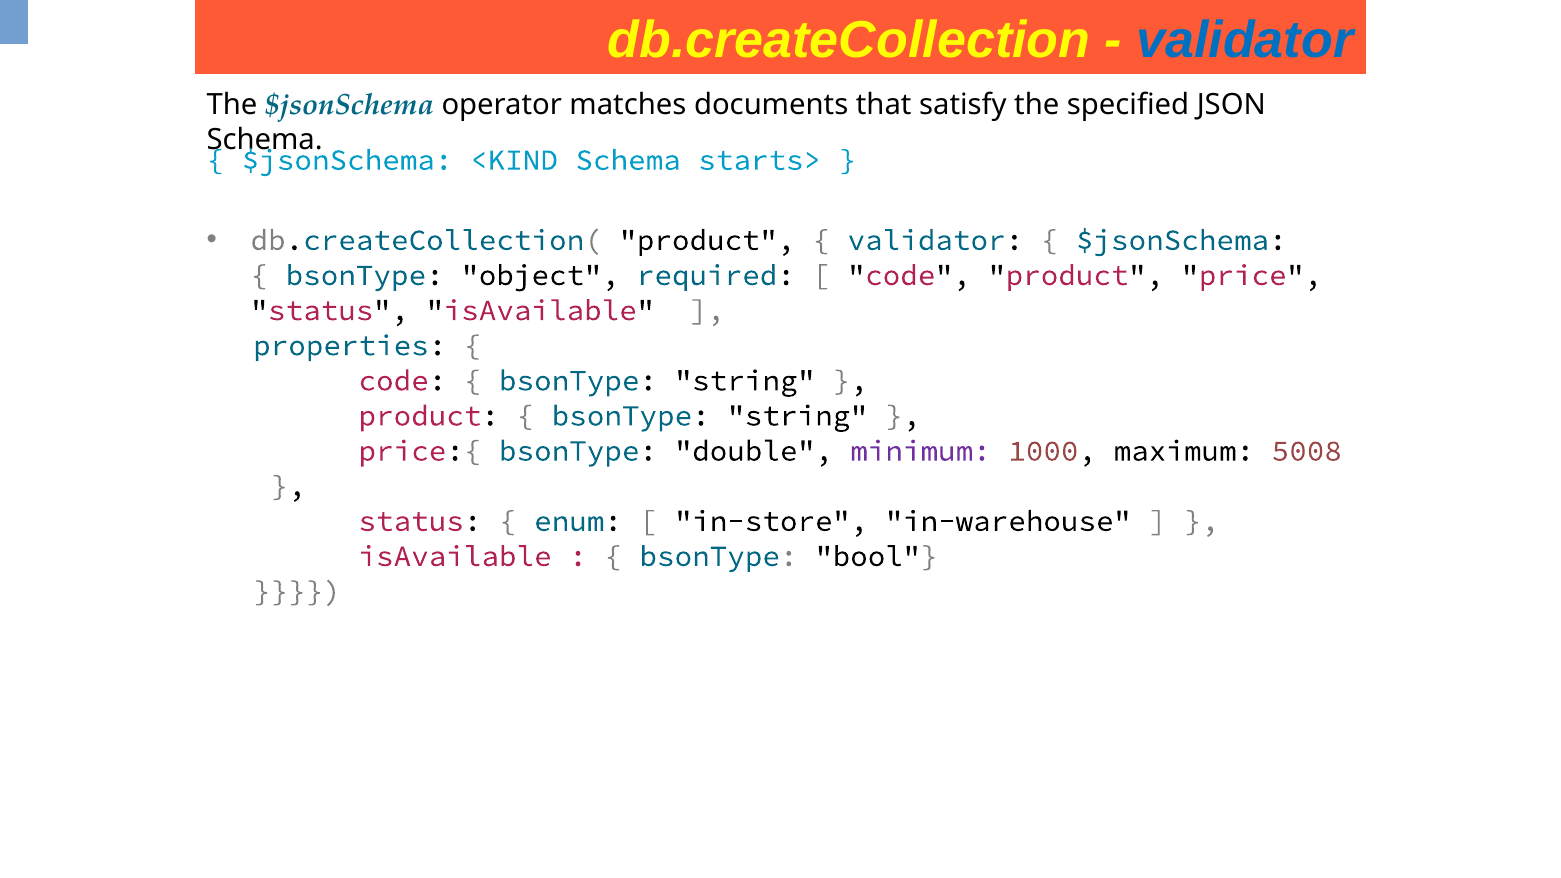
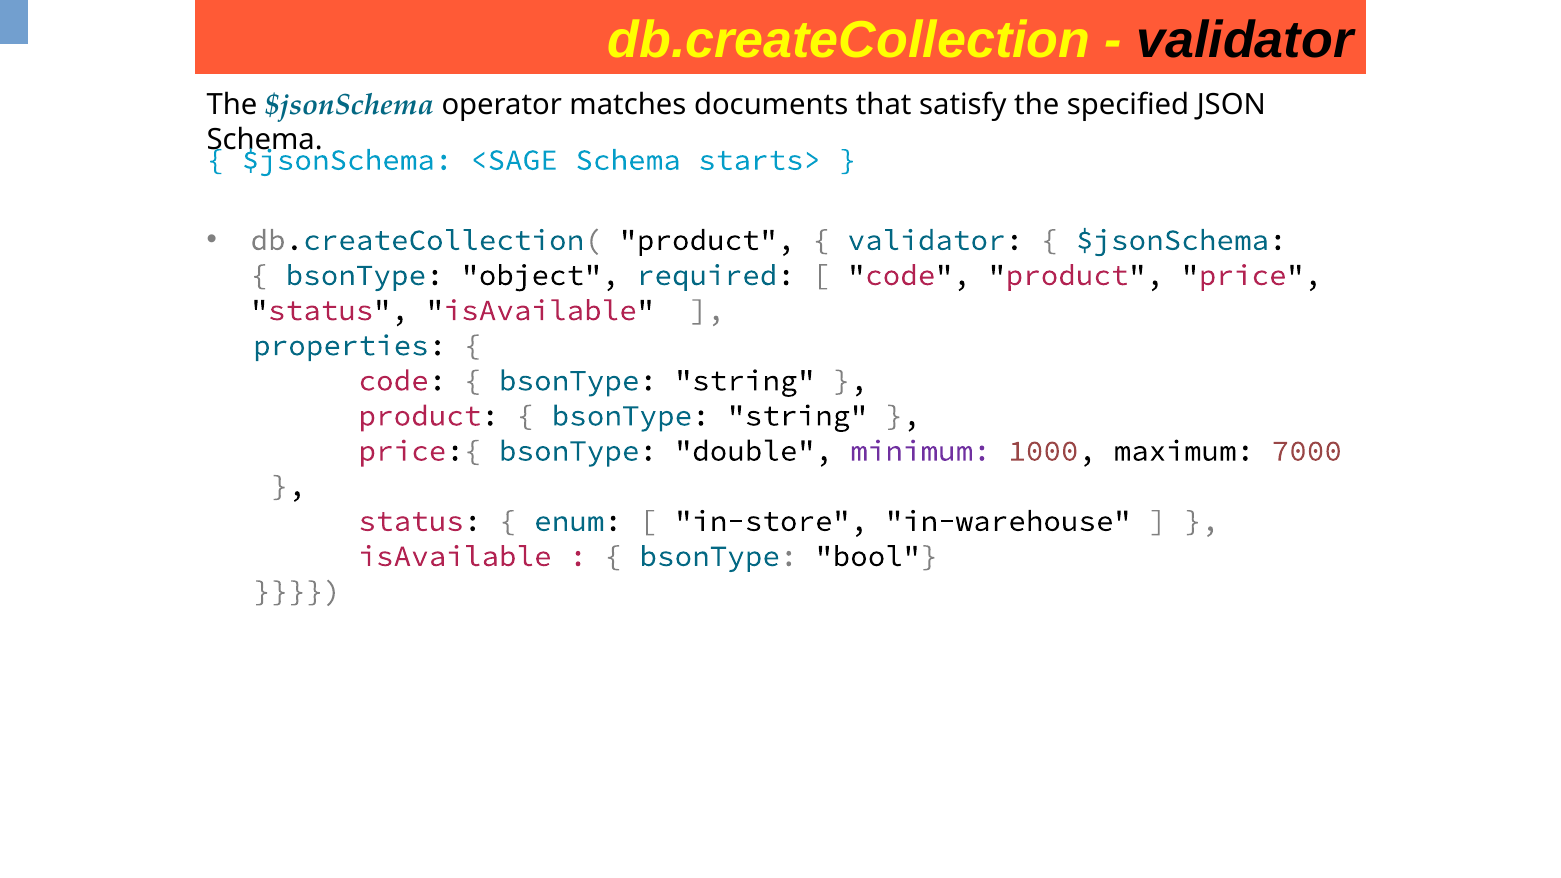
validator at (1245, 41) colour: blue -> black
<KIND: <KIND -> <SAGE
5008: 5008 -> 7000
